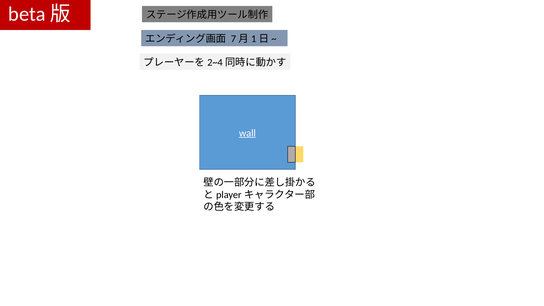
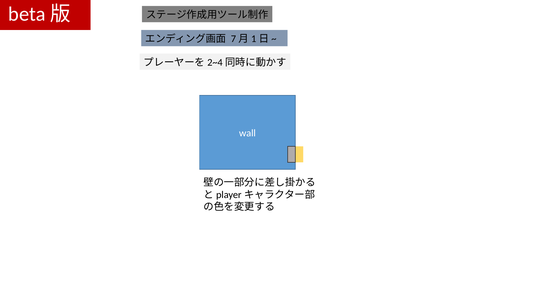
wall underline: present -> none
